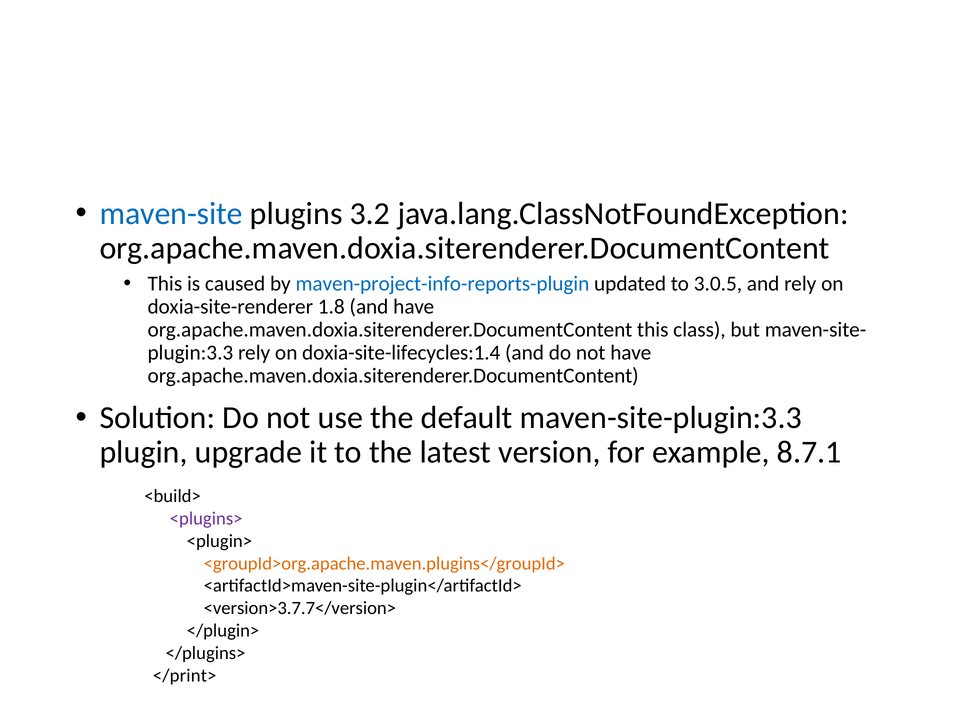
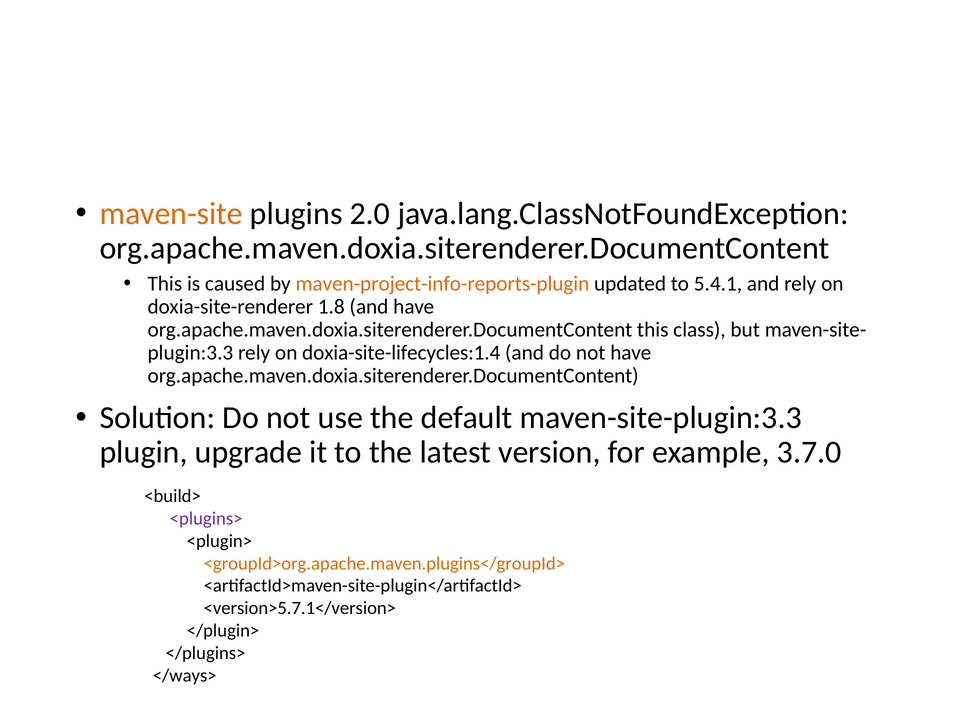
maven-site colour: blue -> orange
3.2: 3.2 -> 2.0
maven-project-info-reports-plugin colour: blue -> orange
3.0.5: 3.0.5 -> 5.4.1
8.7.1: 8.7.1 -> 3.7.0
<version>3.7.7</version>: <version>3.7.7</version> -> <version>5.7.1</version>
</print>: </print> -> </ways>
